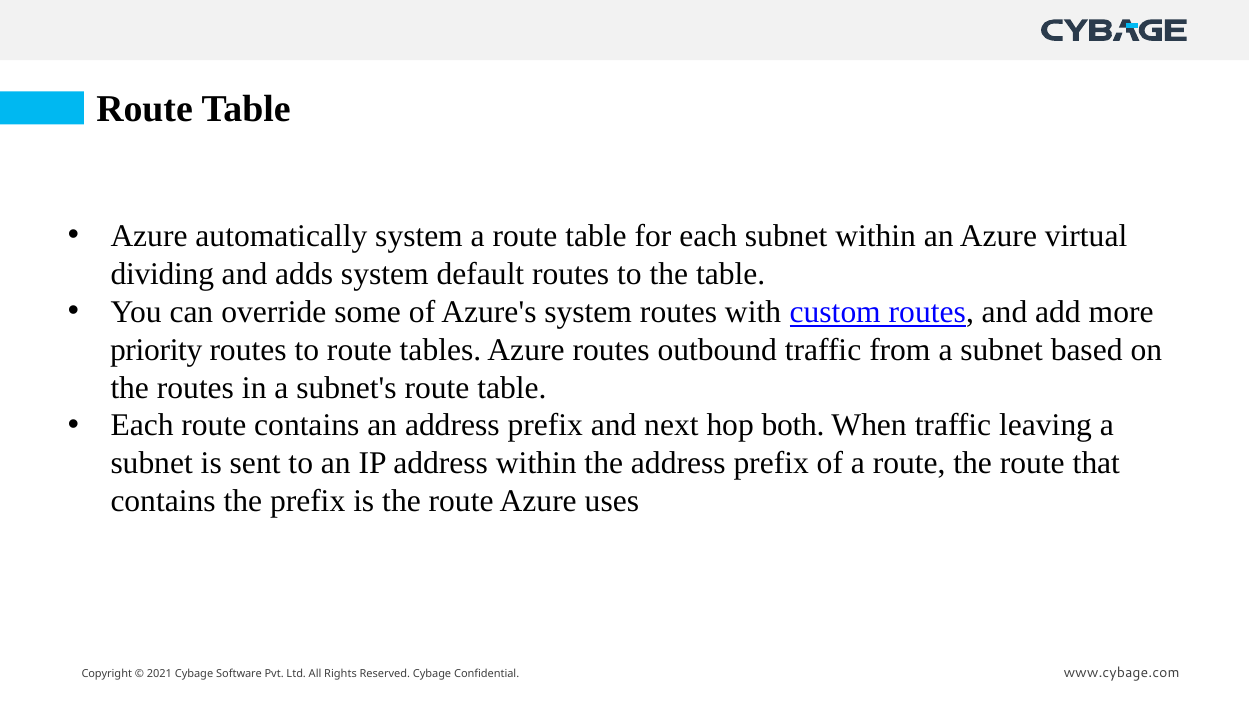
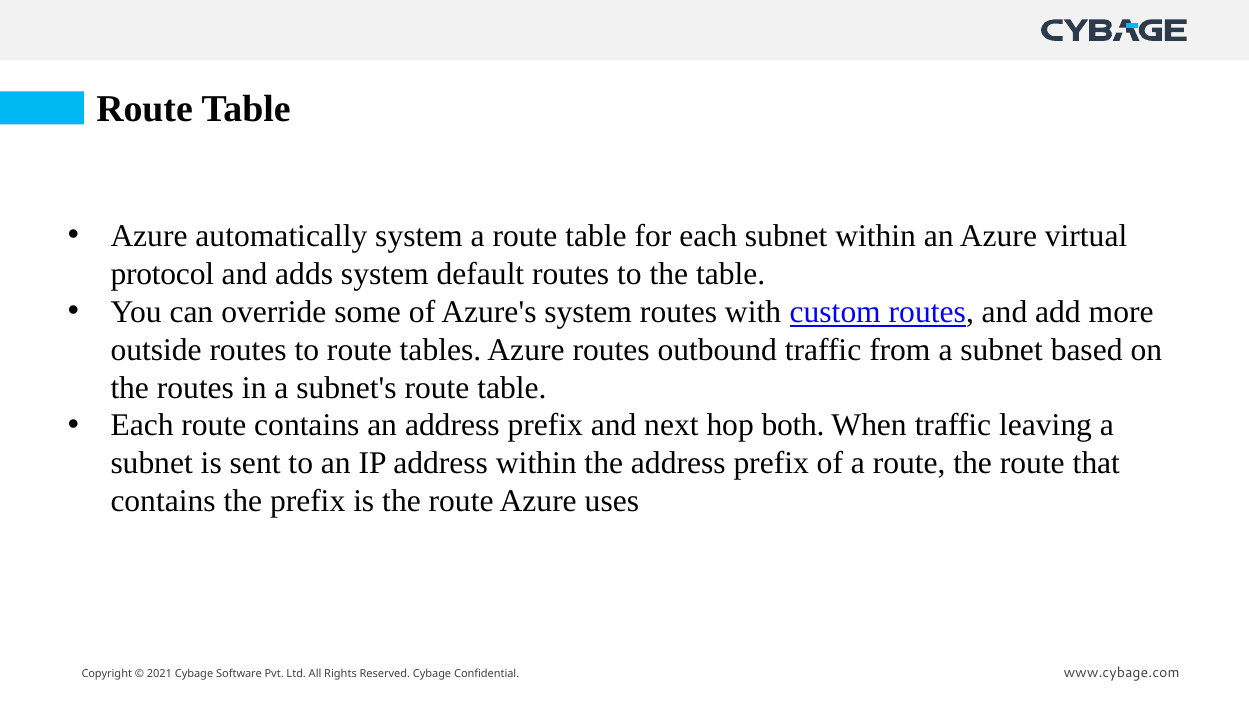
dividing: dividing -> protocol
priority: priority -> outside
